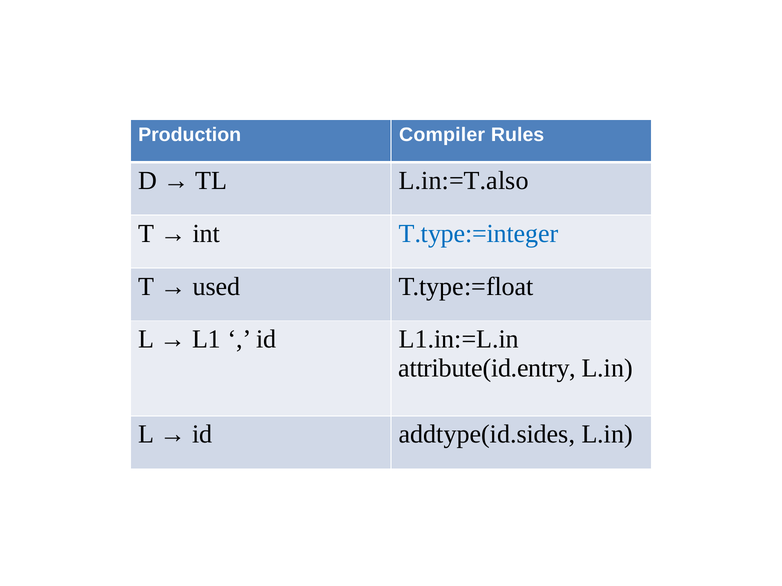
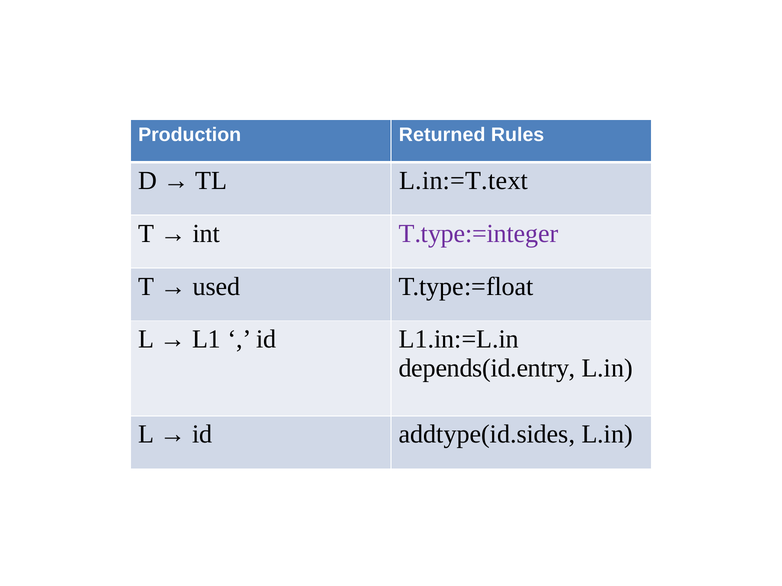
Compiler: Compiler -> Returned
L.in:=T.also: L.in:=T.also -> L.in:=T.text
T.type:=integer colour: blue -> purple
attribute(id.entry: attribute(id.entry -> depends(id.entry
